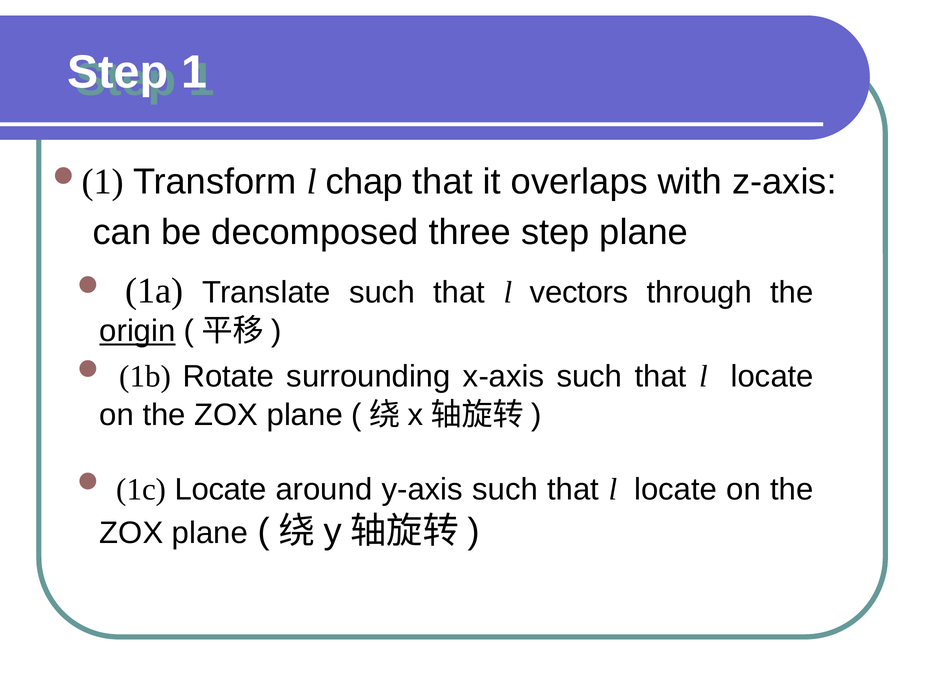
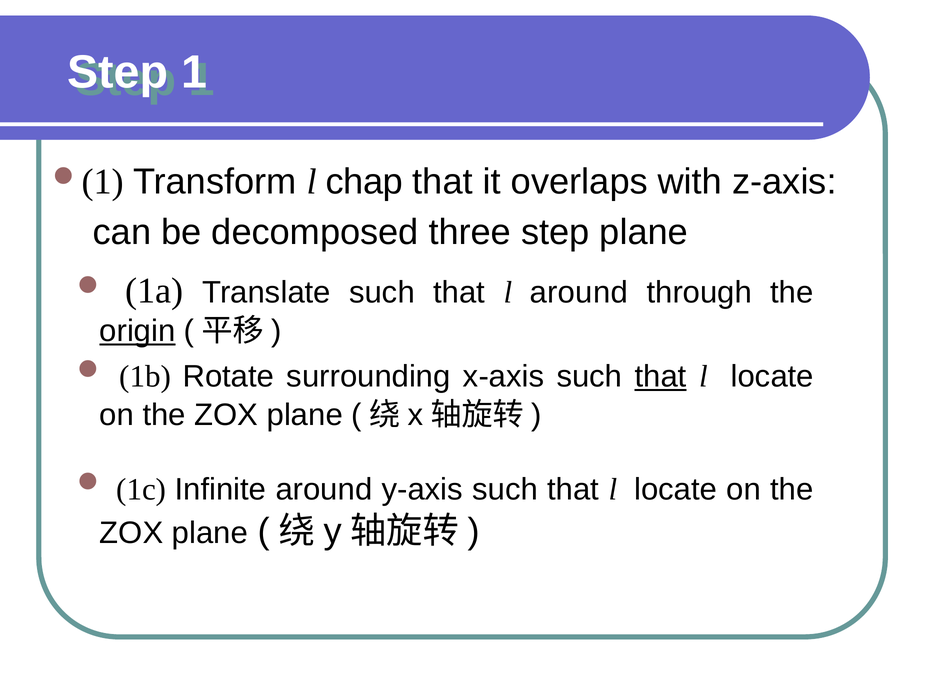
l vectors: vectors -> around
that at (661, 376) underline: none -> present
1c Locate: Locate -> Infinite
